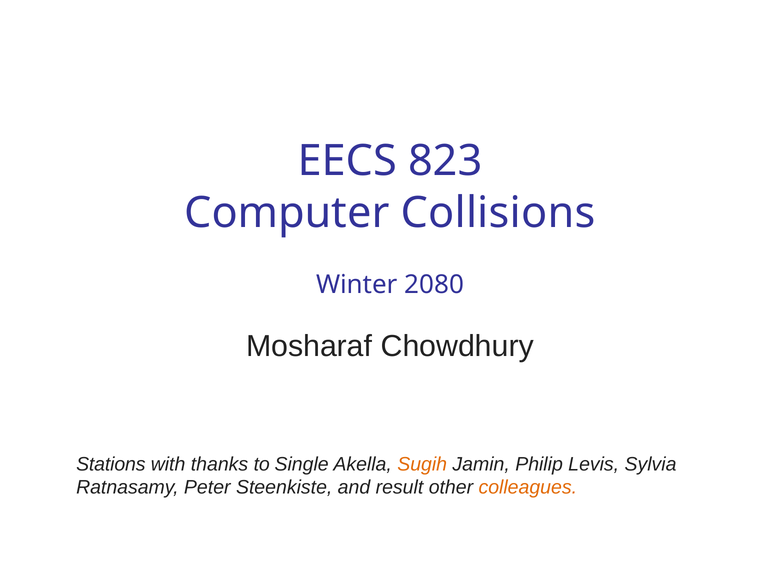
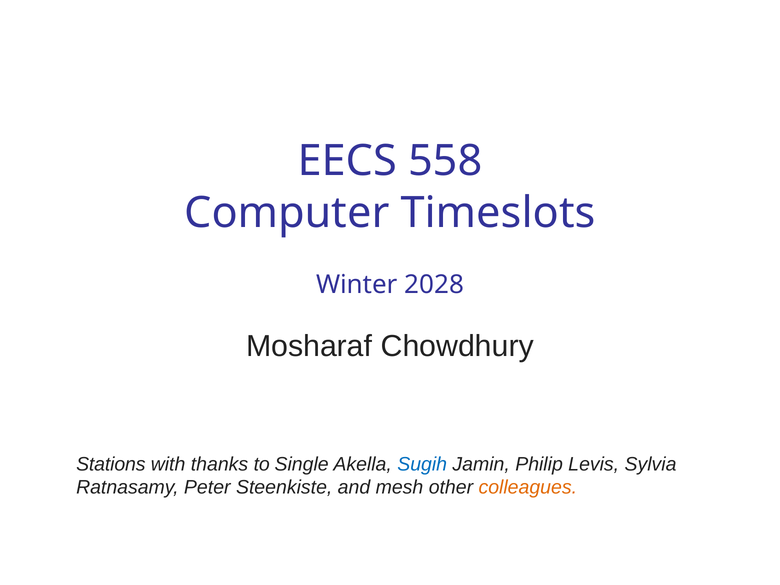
823: 823 -> 558
Collisions: Collisions -> Timeslots
2080: 2080 -> 2028
Sugih colour: orange -> blue
result: result -> mesh
